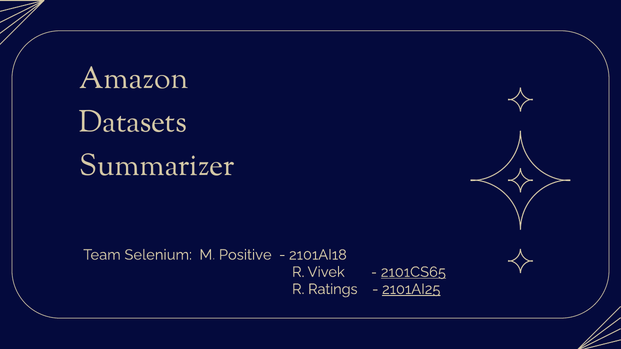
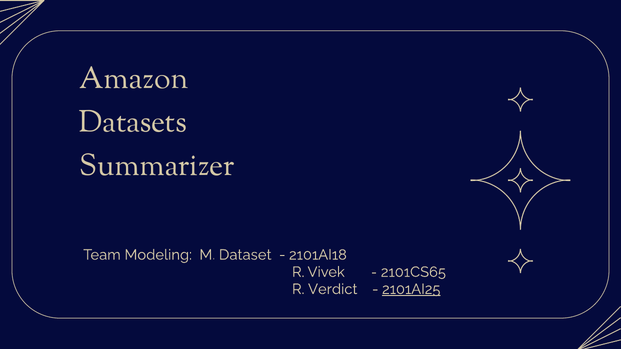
Selenium: Selenium -> Modeling
Positive: Positive -> Dataset
2101CS65 underline: present -> none
Ratings: Ratings -> Verdict
